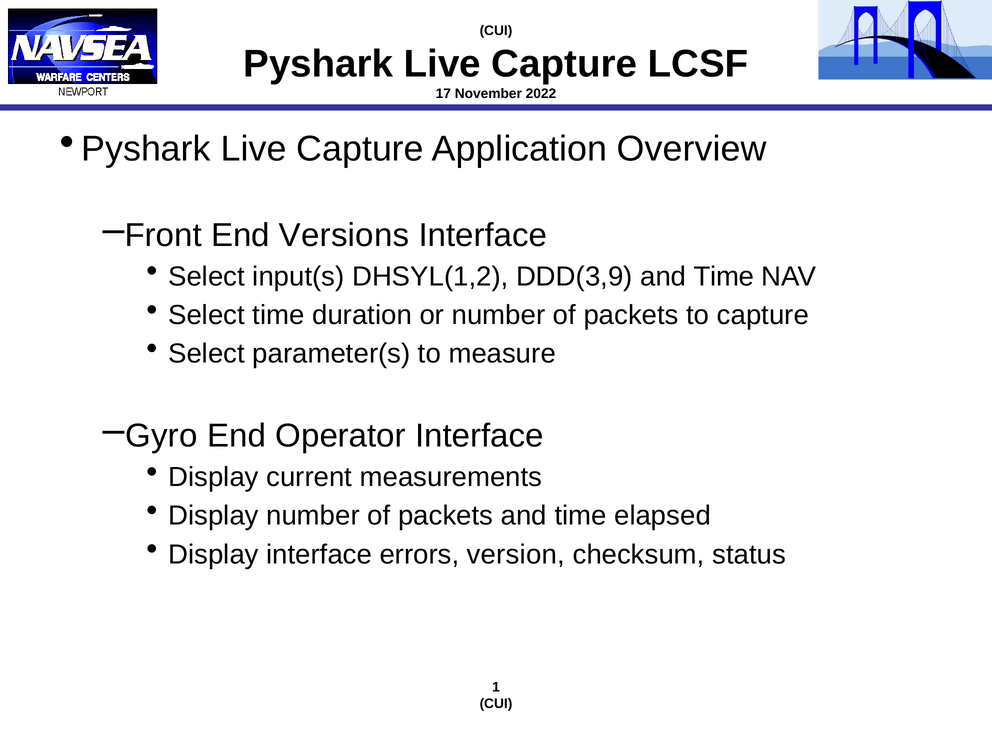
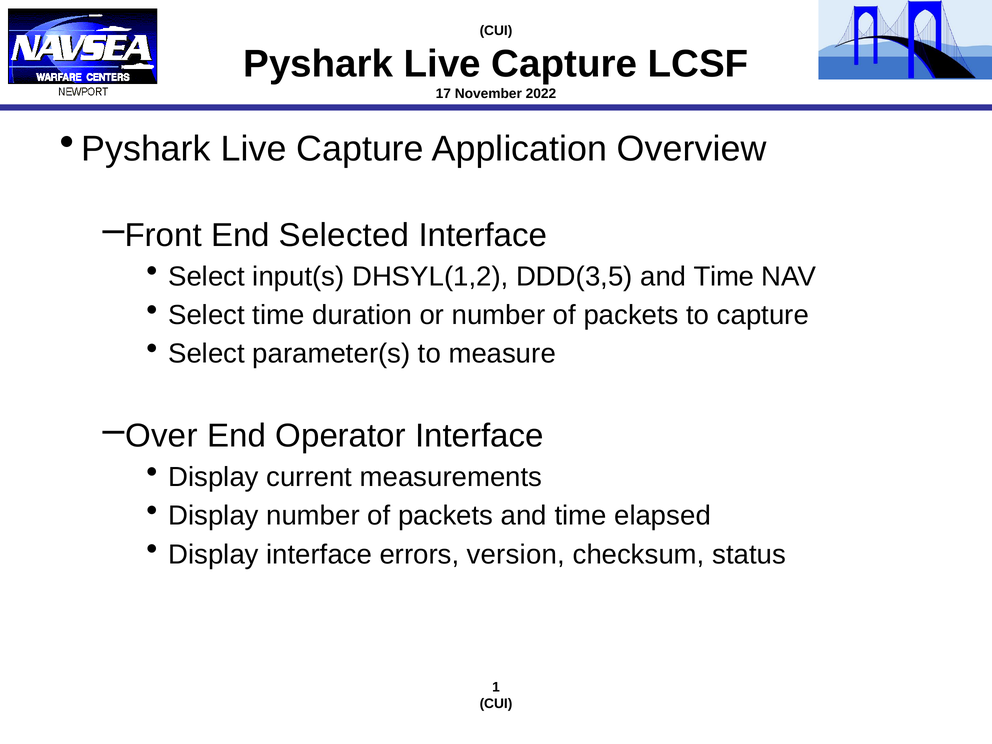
Versions: Versions -> Selected
DDD(3,9: DDD(3,9 -> DDD(3,5
Gyro: Gyro -> Over
